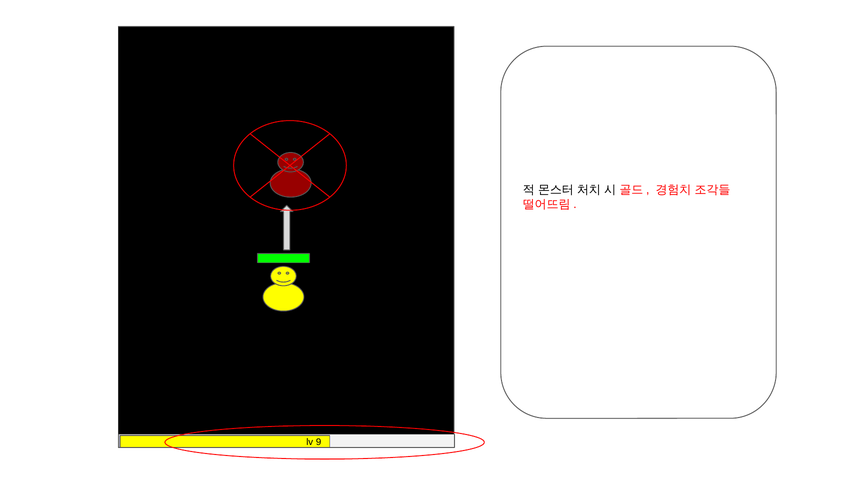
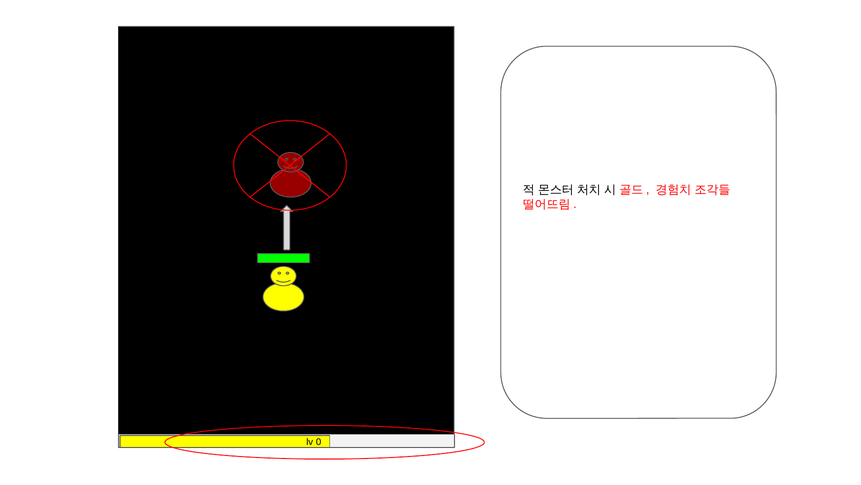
9: 9 -> 0
